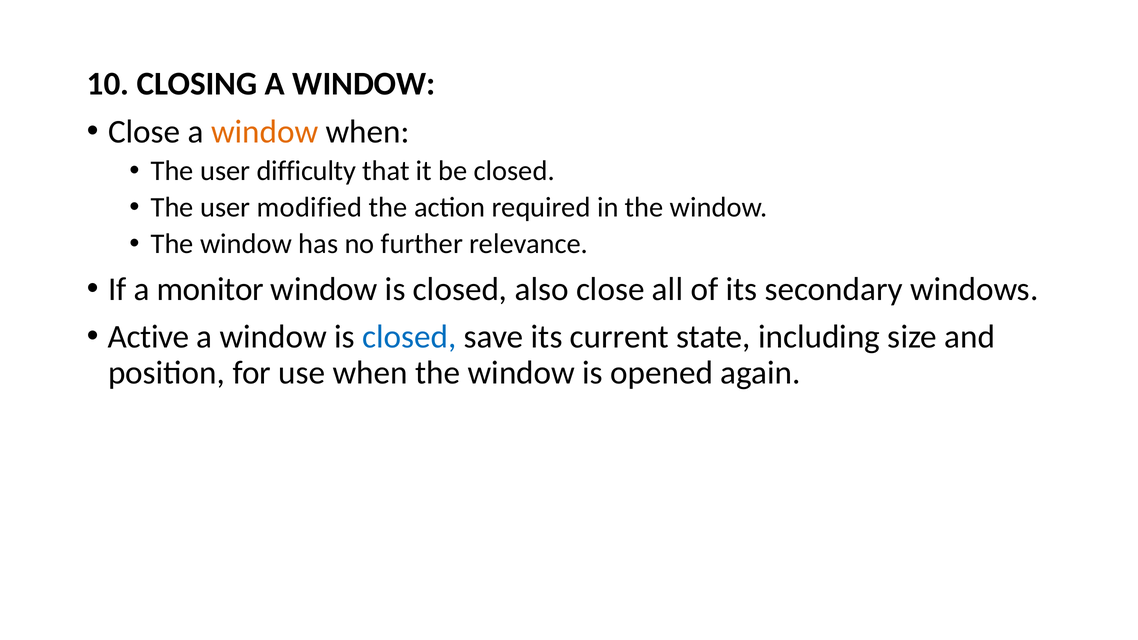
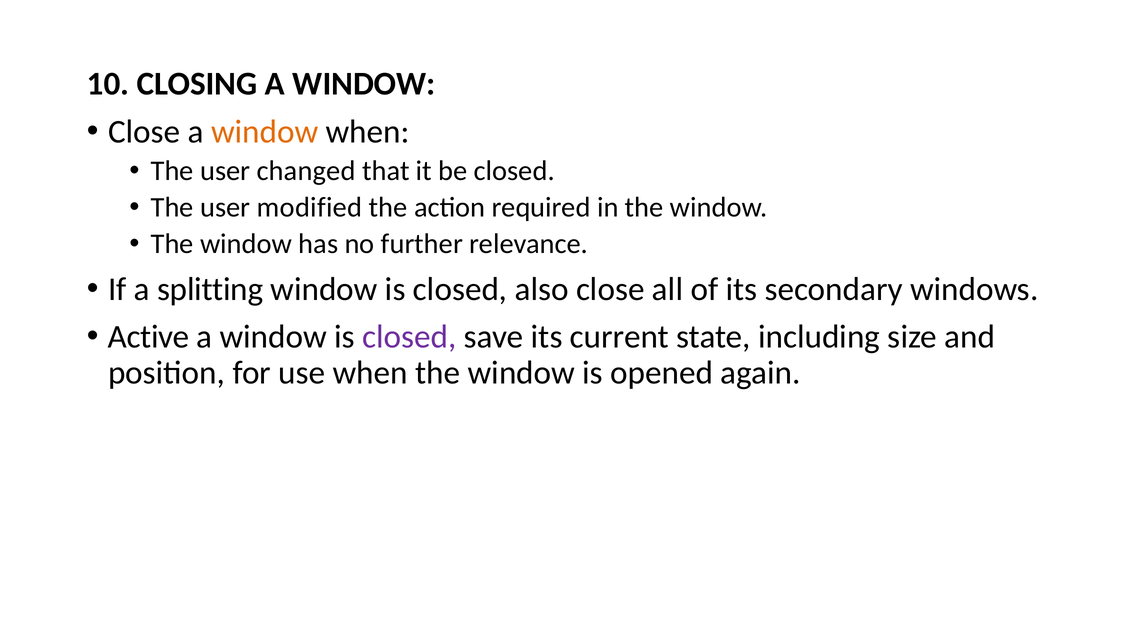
difficulty: difficulty -> changed
monitor: monitor -> splitting
closed at (409, 337) colour: blue -> purple
